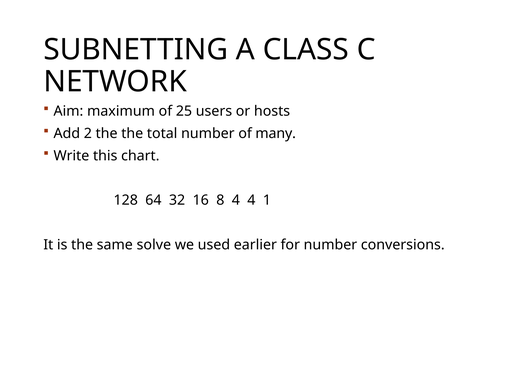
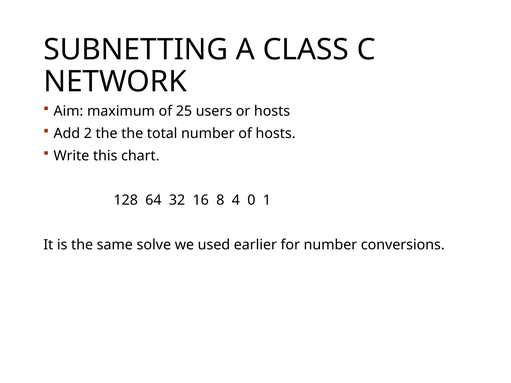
of many: many -> hosts
4 4: 4 -> 0
